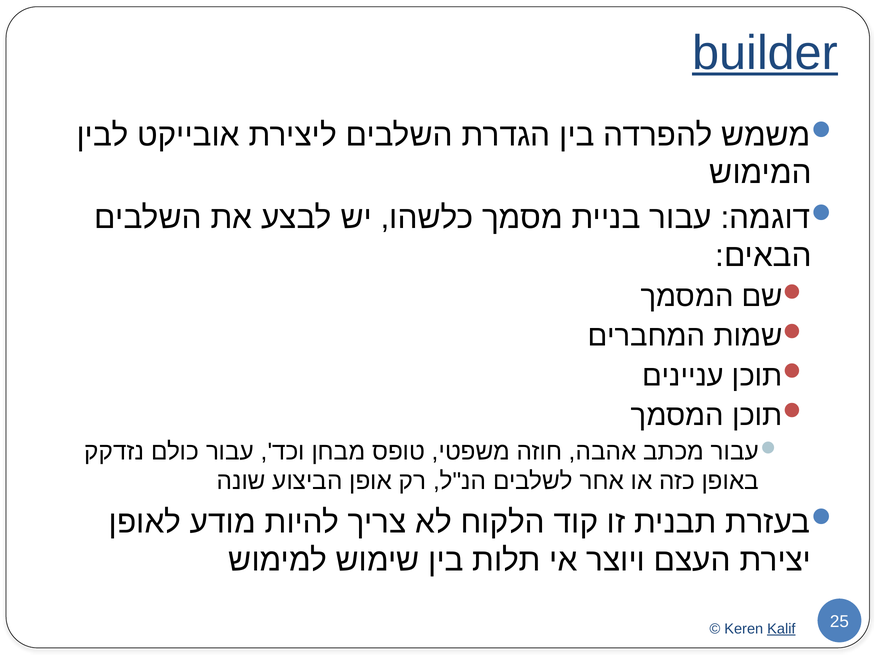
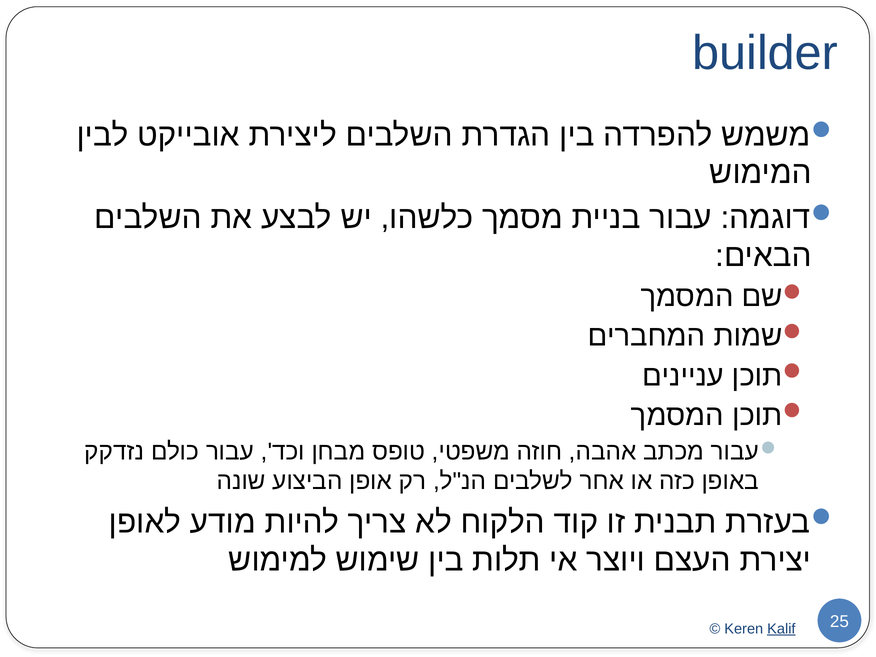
builder underline: present -> none
